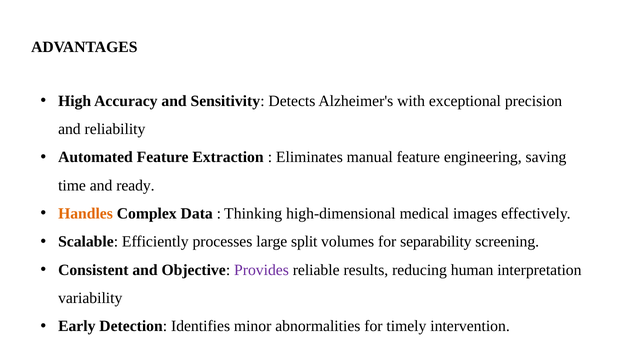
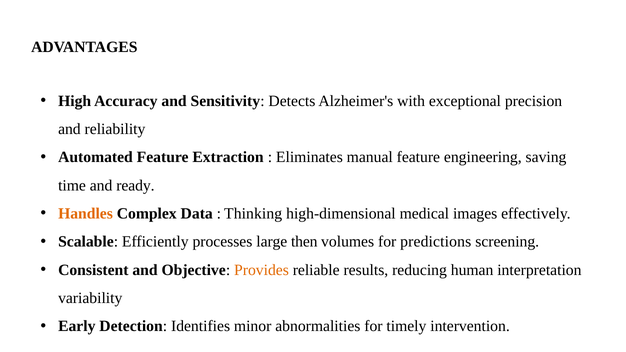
split: split -> then
separability: separability -> predictions
Provides colour: purple -> orange
